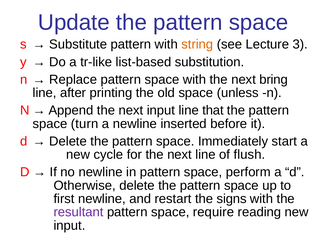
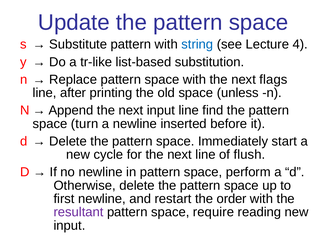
string colour: orange -> blue
3: 3 -> 4
bring: bring -> flags
that: that -> find
signs: signs -> order
